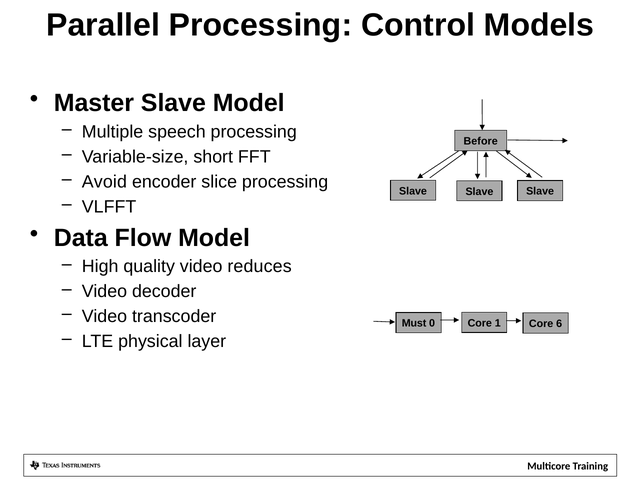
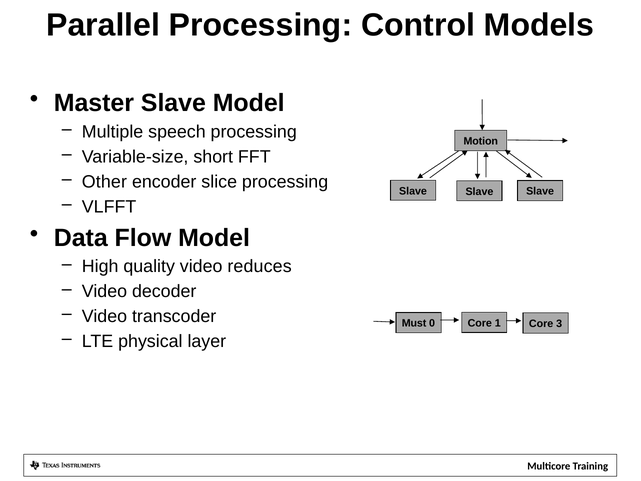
Before: Before -> Motion
Avoid: Avoid -> Other
6: 6 -> 3
